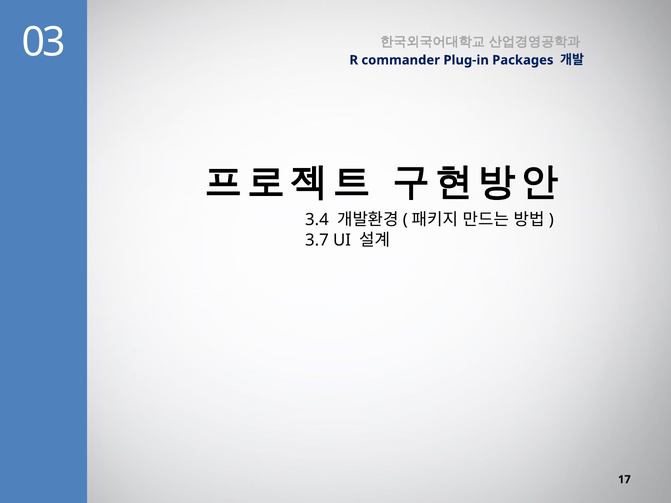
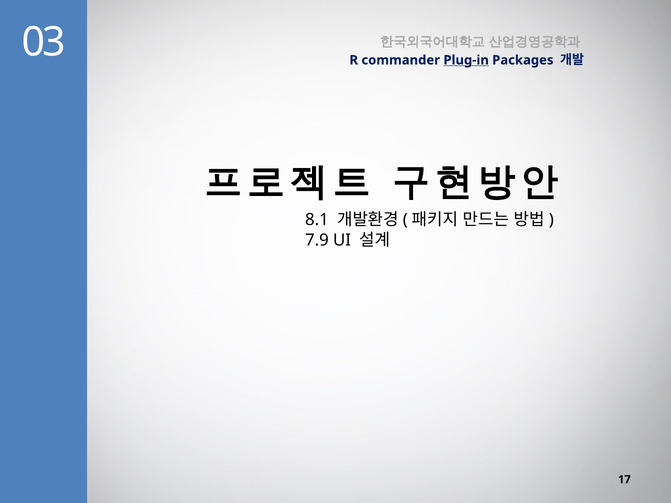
Plug-in underline: none -> present
3.4: 3.4 -> 8.1
3.7: 3.7 -> 7.9
